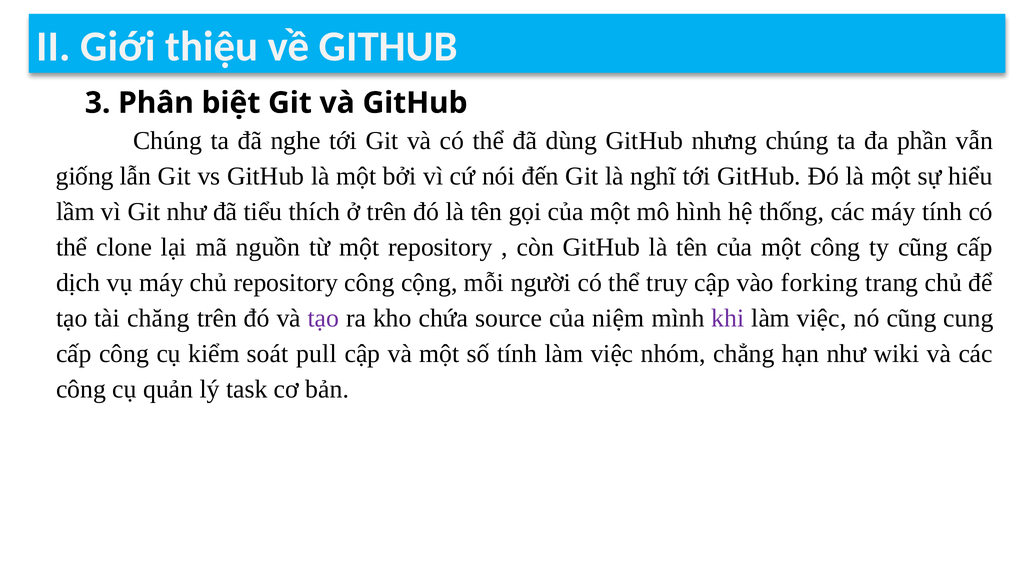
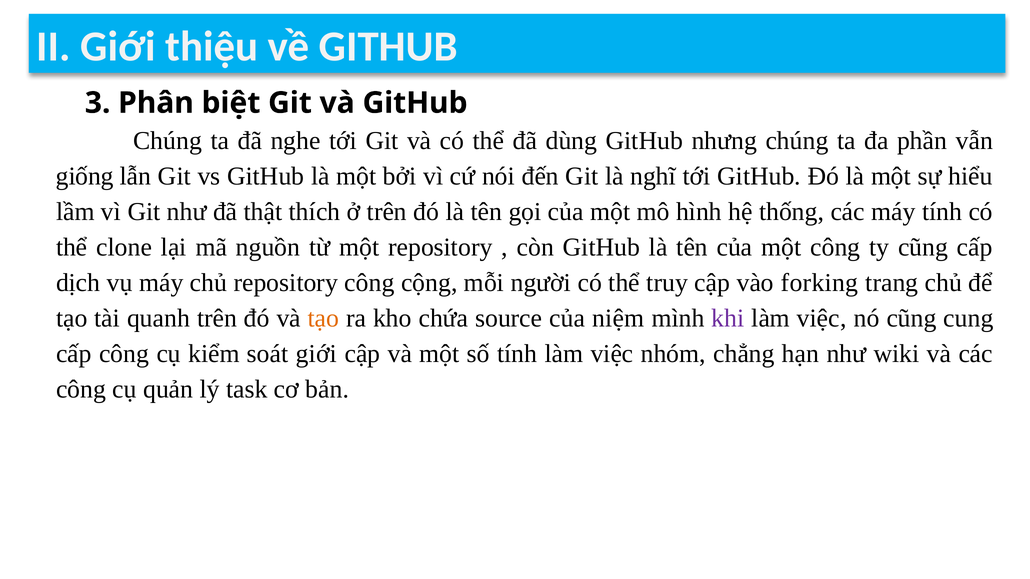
tiểu: tiểu -> thật
chăng: chăng -> quanh
tạo at (324, 318) colour: purple -> orange
soát pull: pull -> giới
